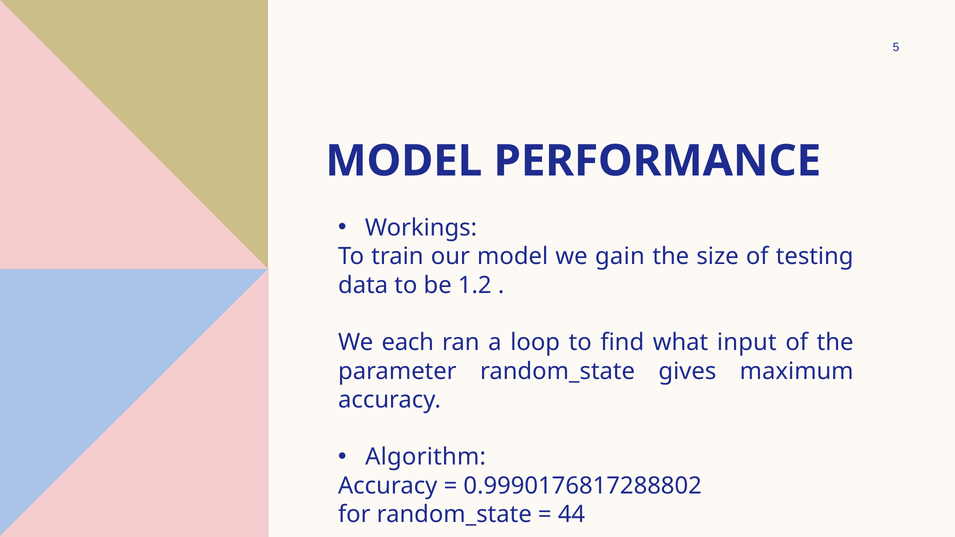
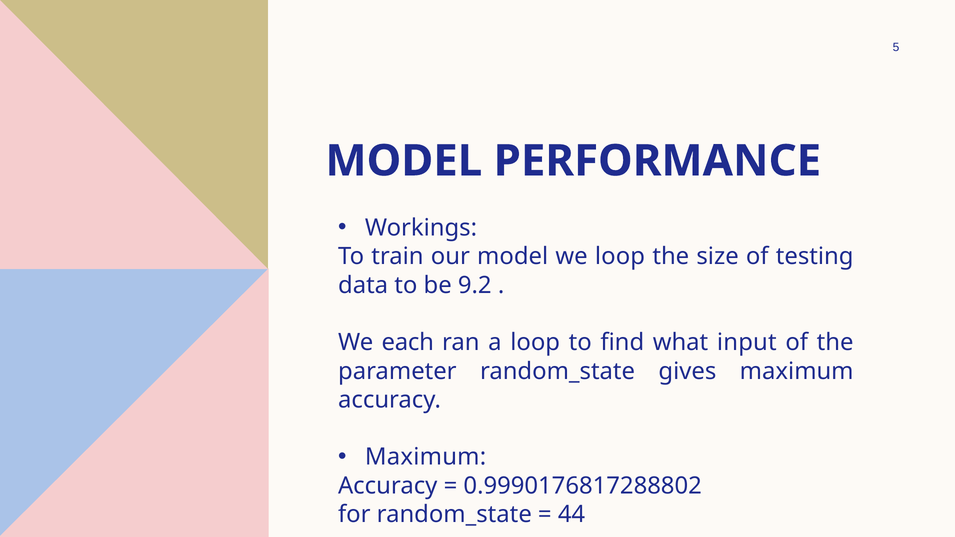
we gain: gain -> loop
1.2: 1.2 -> 9.2
Algorithm at (426, 457): Algorithm -> Maximum
